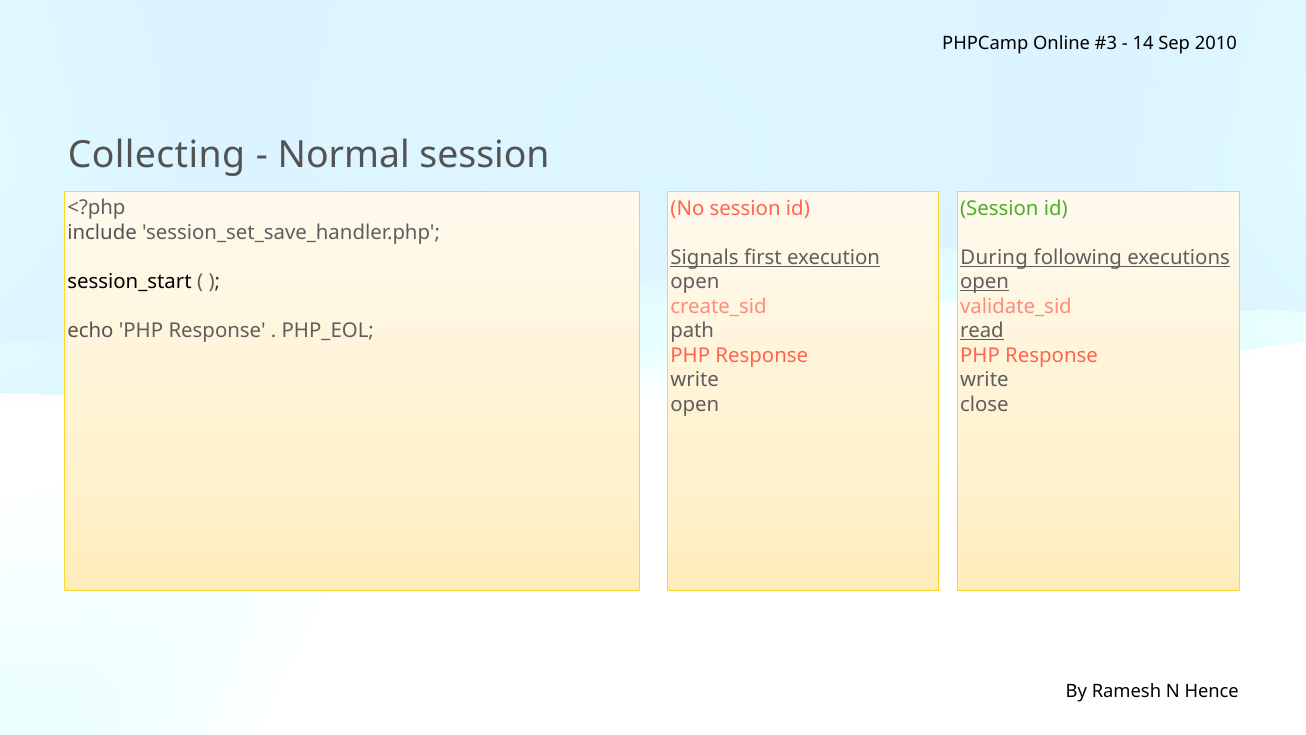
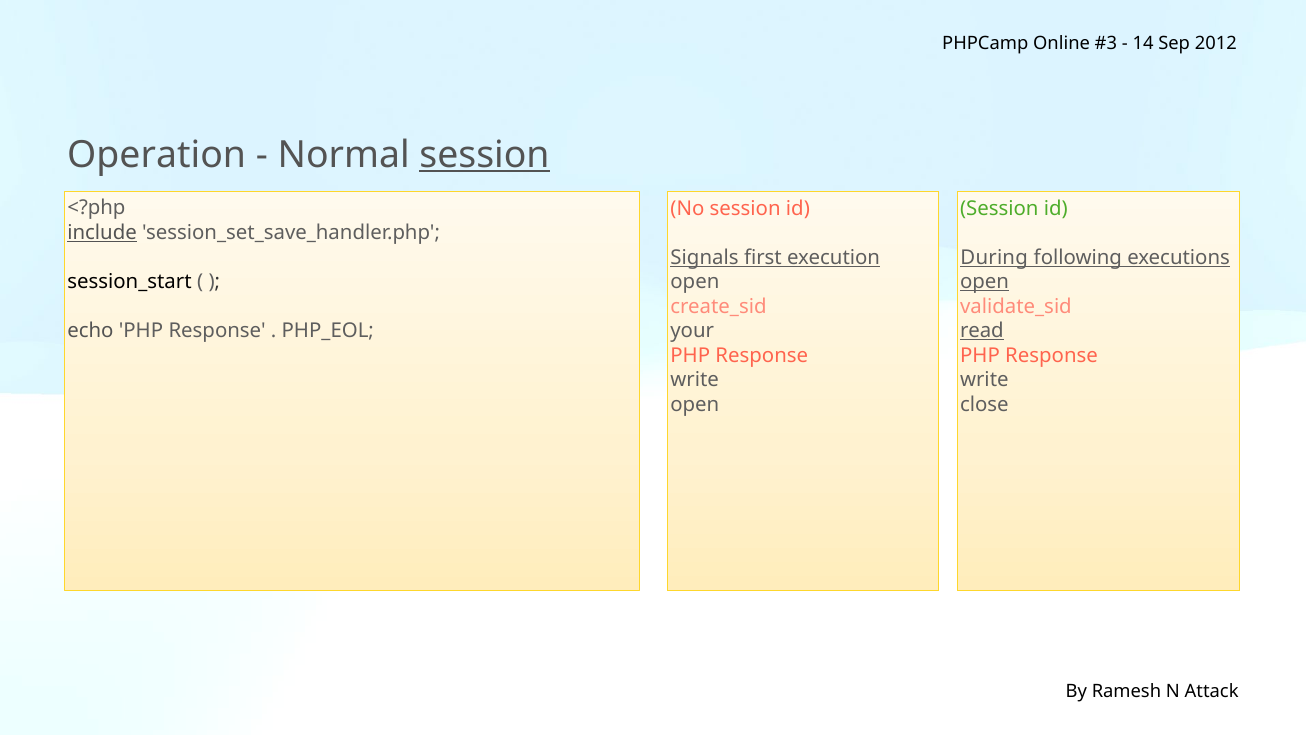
2010: 2010 -> 2012
Collecting: Collecting -> Operation
session at (484, 155) underline: none -> present
include underline: none -> present
path: path -> your
Hence: Hence -> Attack
